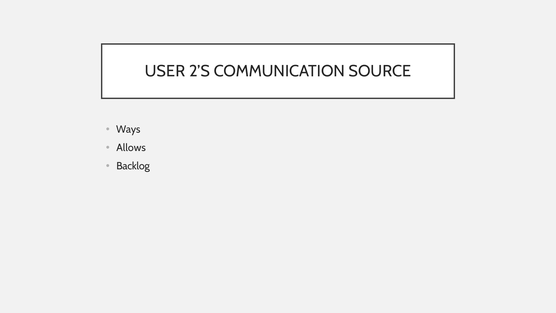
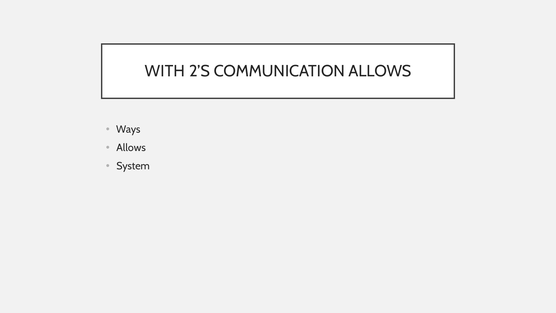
USER: USER -> WITH
COMMUNICATION SOURCE: SOURCE -> ALLOWS
Backlog: Backlog -> System
